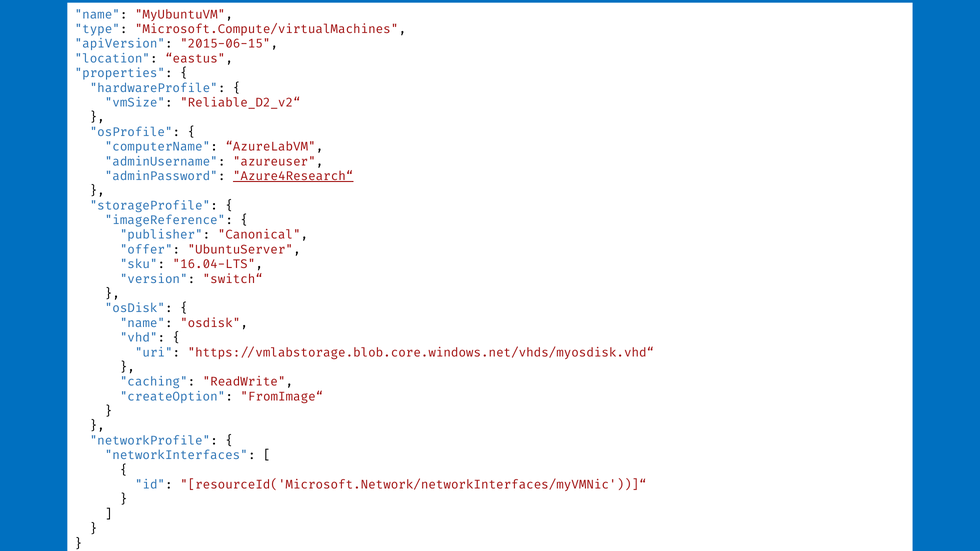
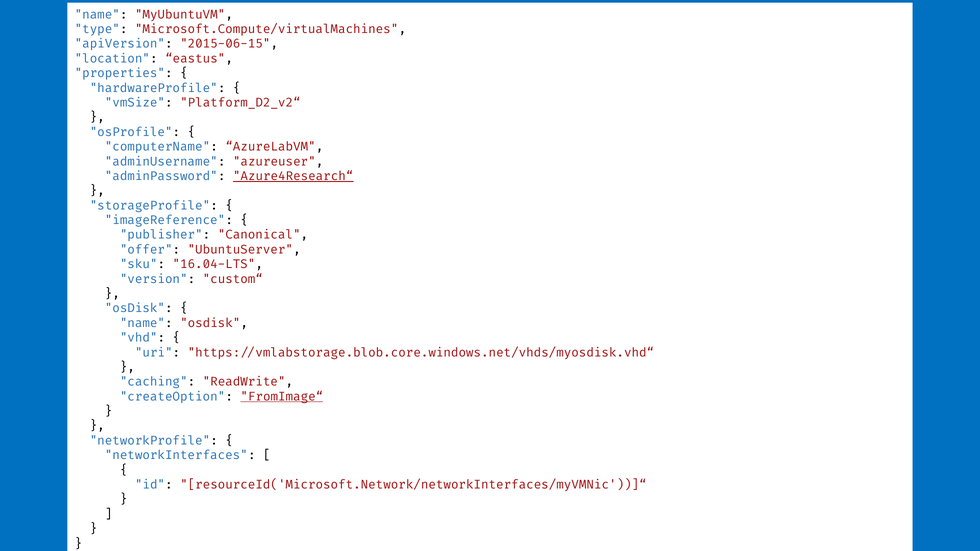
Reliable_D2_v2“: Reliable_D2_v2“ -> Platform_D2_v2“
switch“: switch“ -> custom“
FromImage“ underline: none -> present
